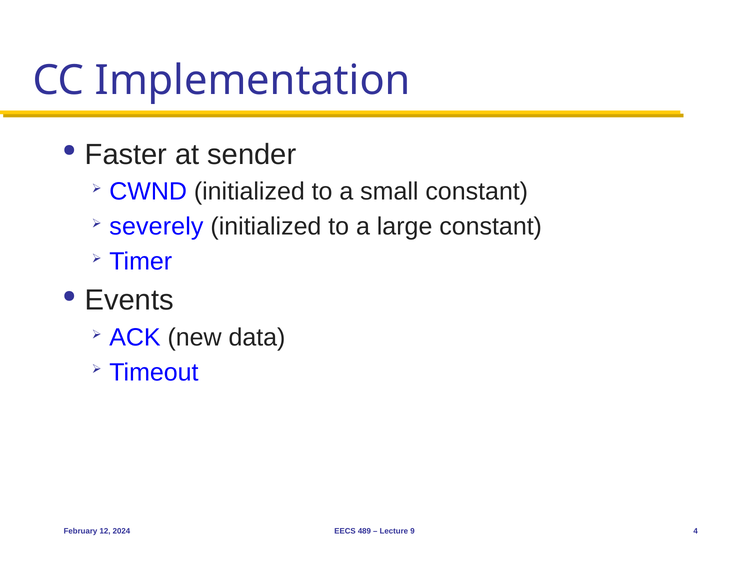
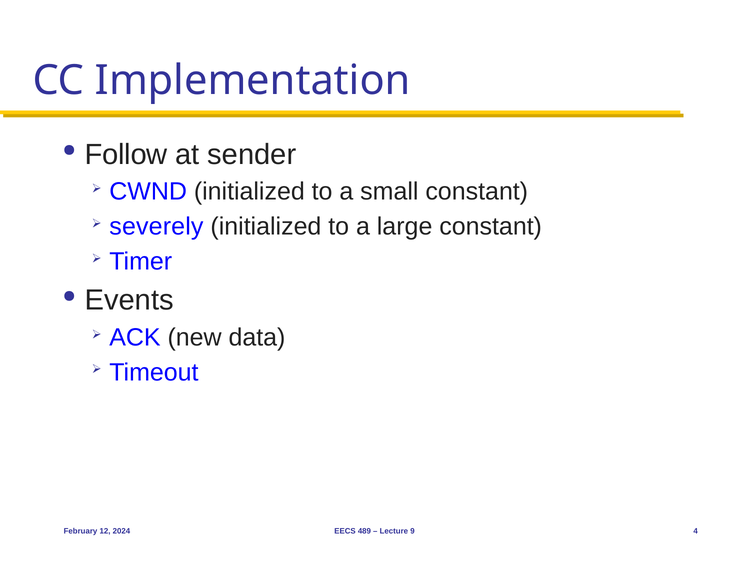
Faster: Faster -> Follow
